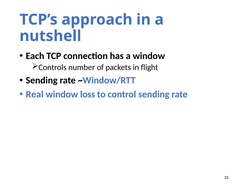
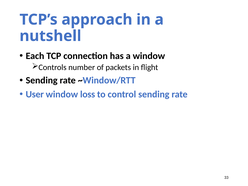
Real: Real -> User
